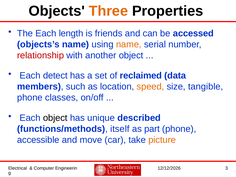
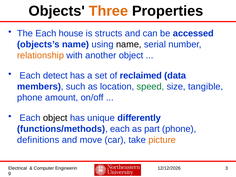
length: length -> house
friends: friends -> structs
name at (129, 44) colour: orange -> black
relationship colour: red -> orange
speed colour: orange -> green
classes: classes -> amount
described: described -> differently
functions/methods itself: itself -> each
accessible: accessible -> definitions
